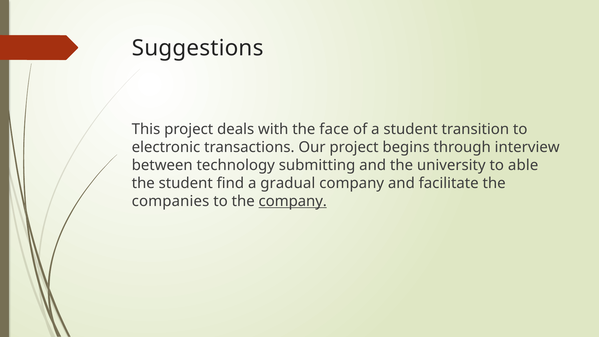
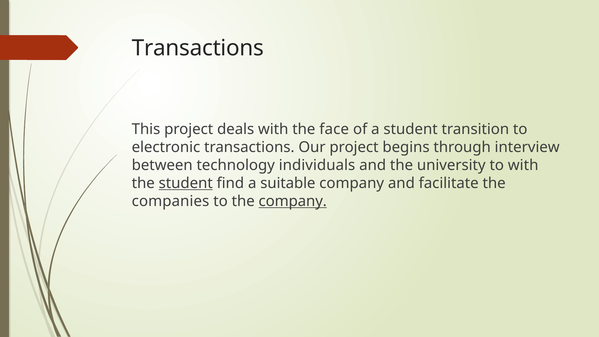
Suggestions at (198, 48): Suggestions -> Transactions
submitting: submitting -> individuals
to able: able -> with
student at (186, 183) underline: none -> present
gradual: gradual -> suitable
